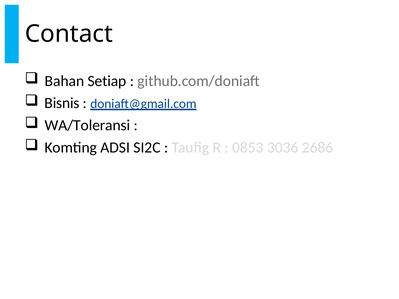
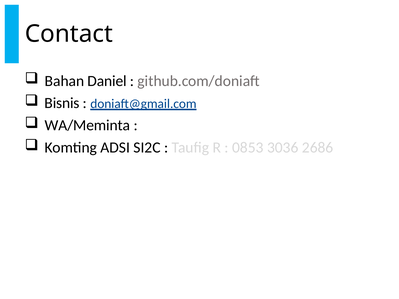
Setiap: Setiap -> Daniel
WA/Toleransi: WA/Toleransi -> WA/Meminta
